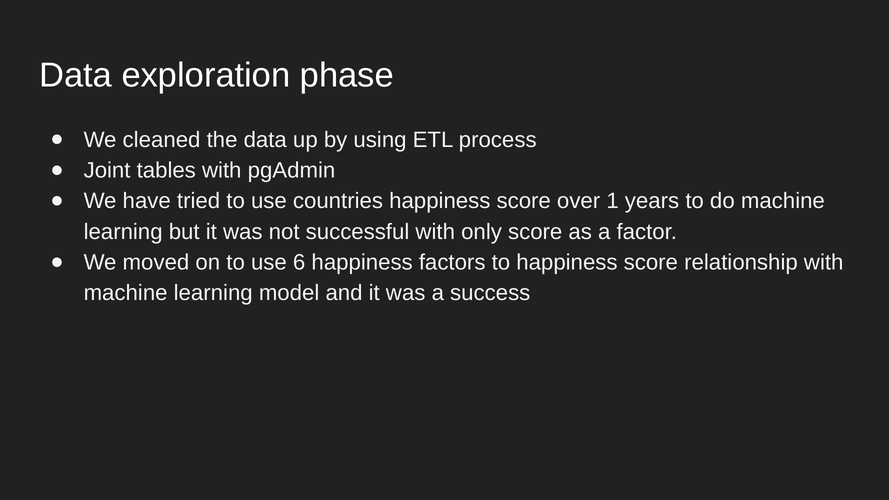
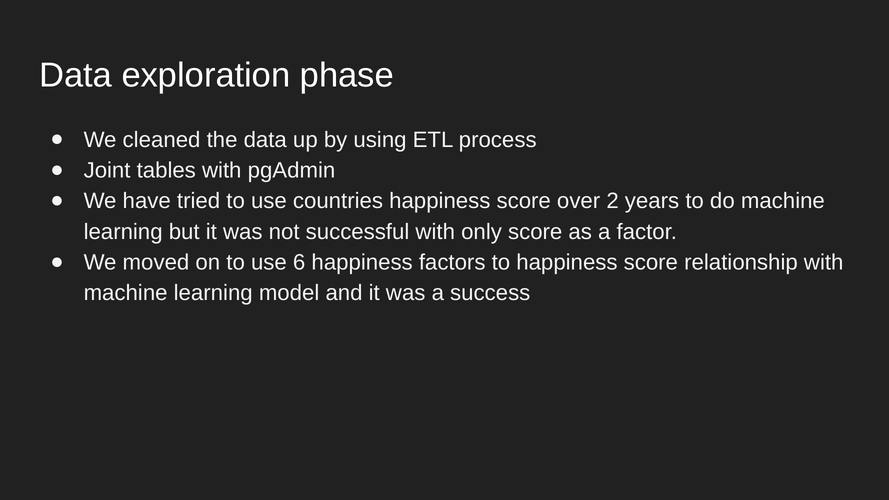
1: 1 -> 2
